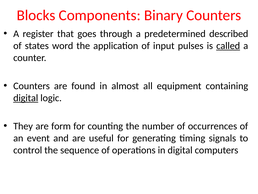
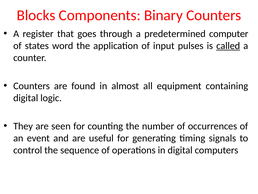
described: described -> computer
digital at (26, 98) underline: present -> none
form: form -> seen
